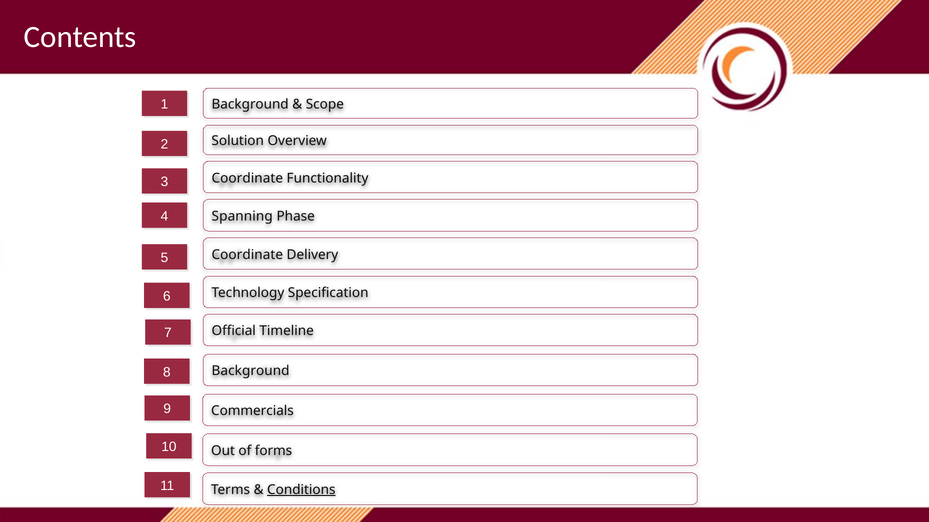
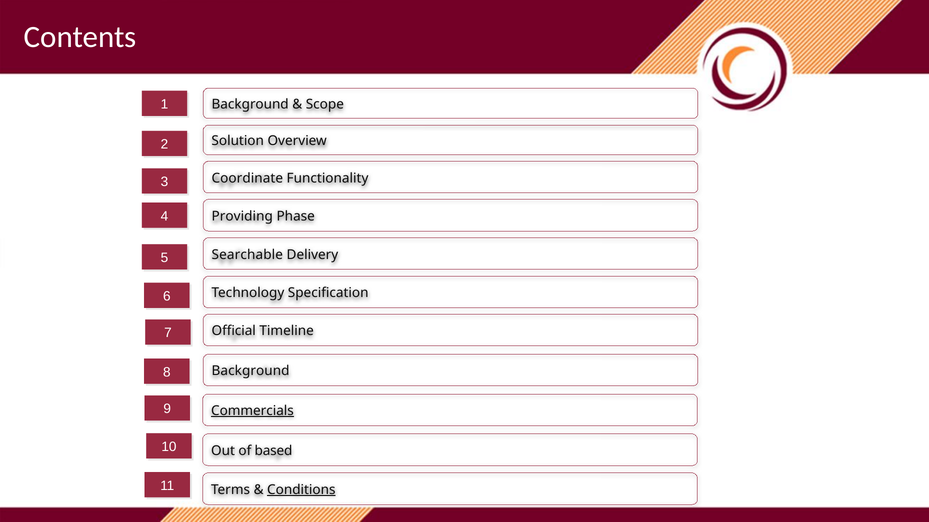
Spanning: Spanning -> Providing
Coordinate at (247, 255): Coordinate -> Searchable
Commercials underline: none -> present
forms: forms -> based
